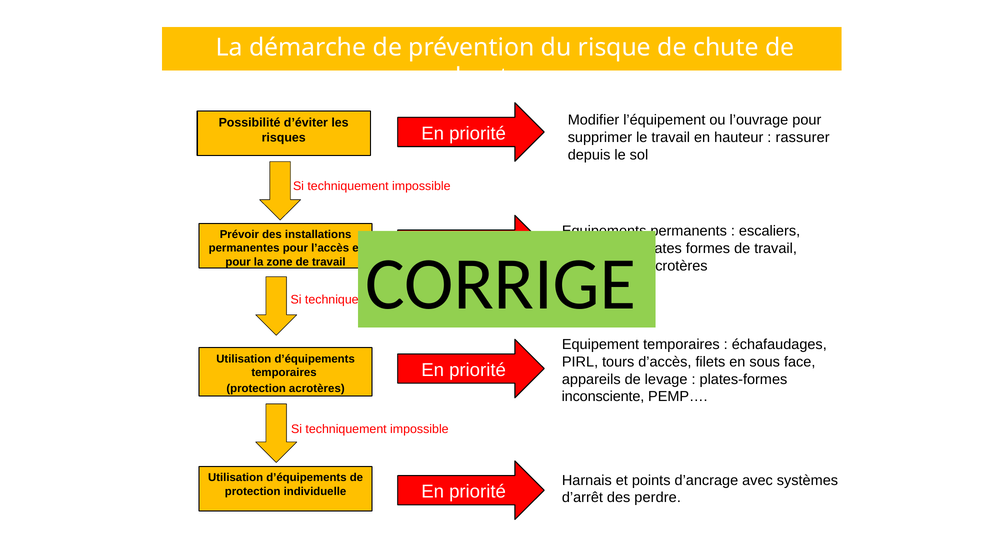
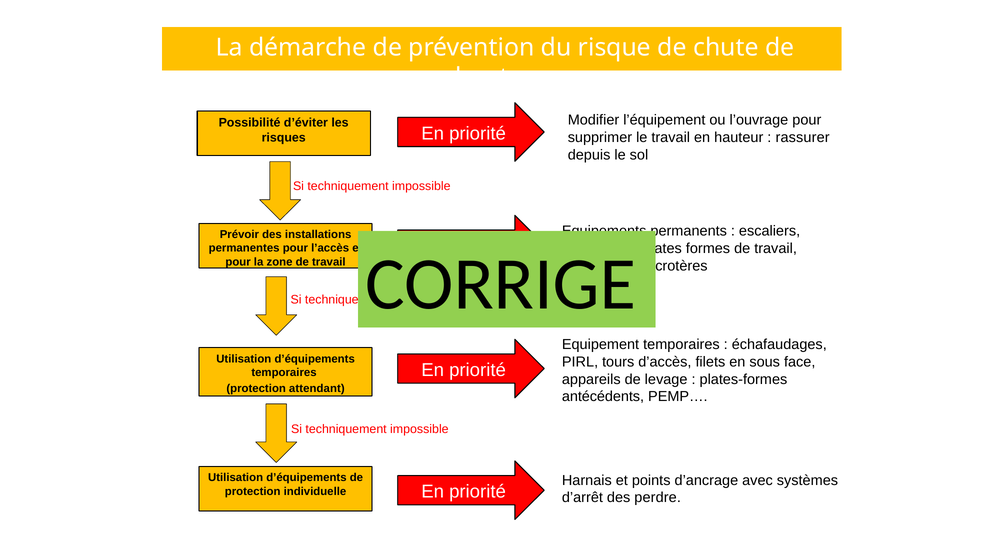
protection acrotères: acrotères -> attendant
inconsciente: inconsciente -> antécédents
